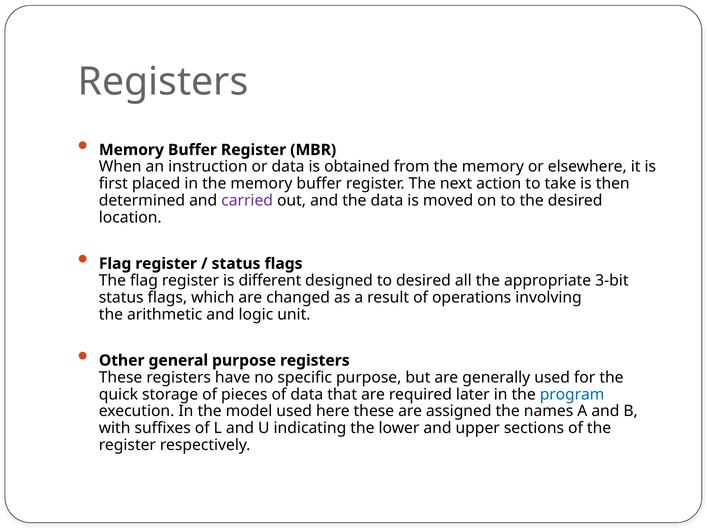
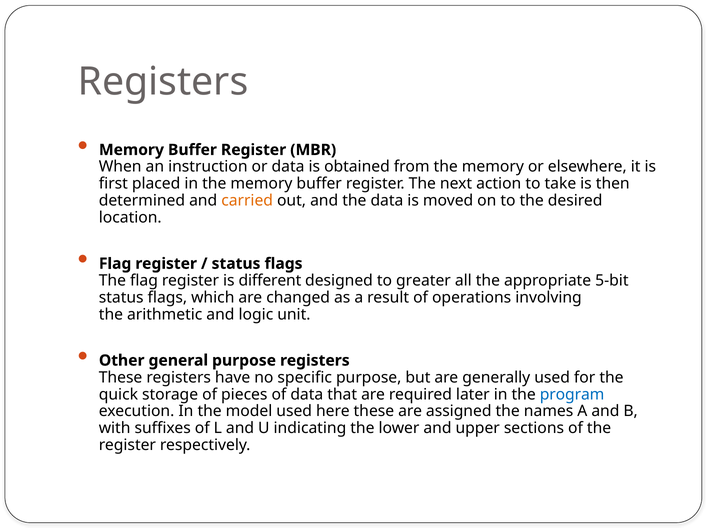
carried colour: purple -> orange
to desired: desired -> greater
3-bit: 3-bit -> 5-bit
